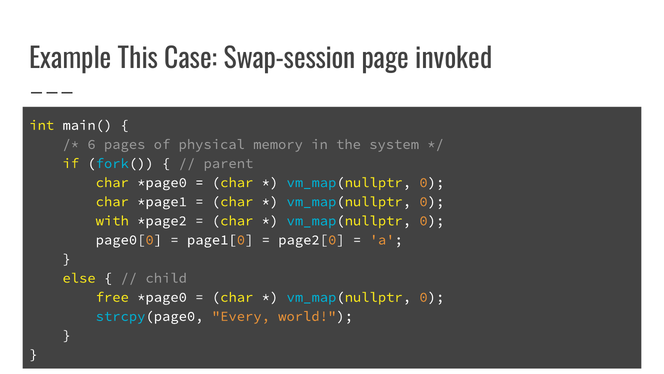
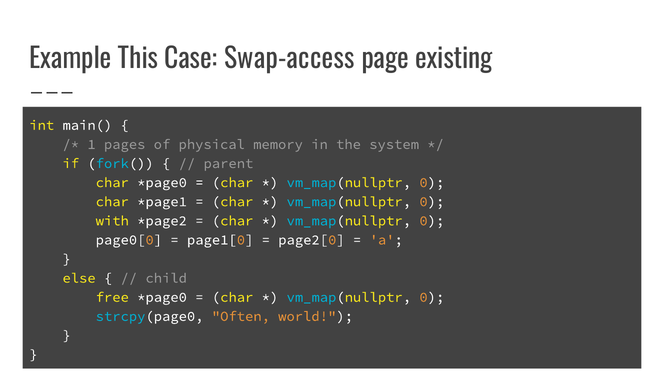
Swap-session: Swap-session -> Swap-access
invoked: invoked -> existing
6: 6 -> 1
Every: Every -> Often
